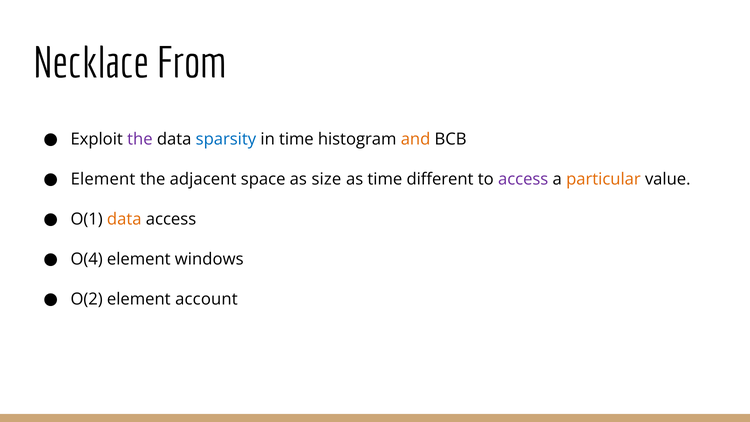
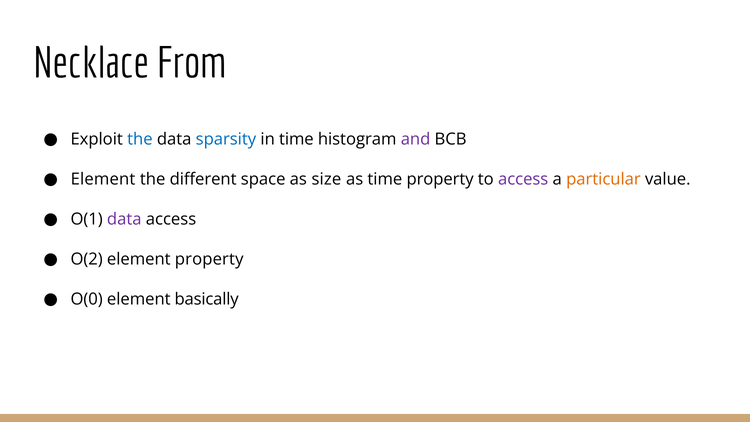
the at (140, 139) colour: purple -> blue
and colour: orange -> purple
adjacent: adjacent -> different
time different: different -> property
data at (124, 219) colour: orange -> purple
O(4: O(4 -> O(2
element windows: windows -> property
O(2: O(2 -> O(0
account: account -> basically
